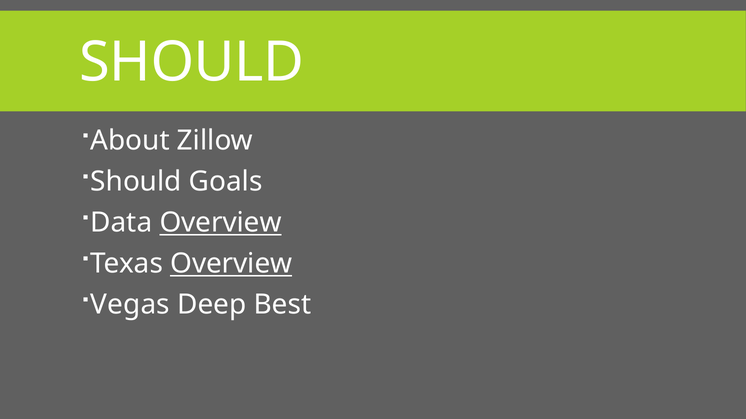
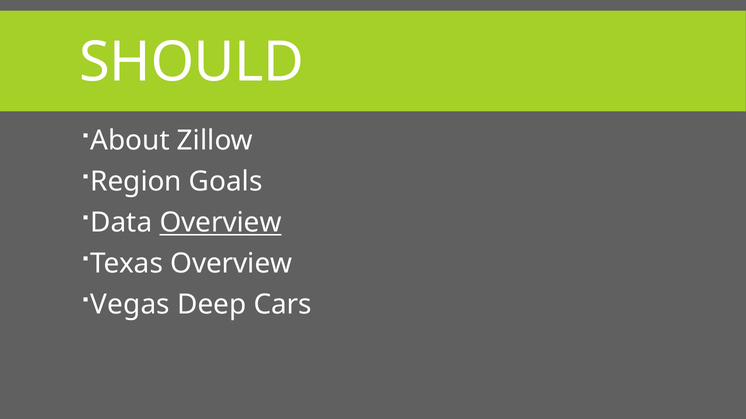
Should at (136, 182): Should -> Region
Overview at (231, 264) underline: present -> none
Best: Best -> Cars
